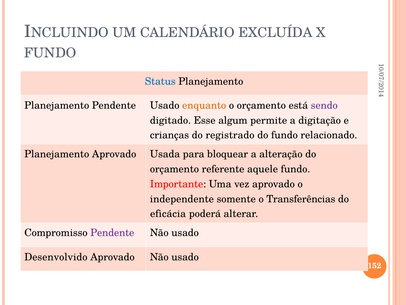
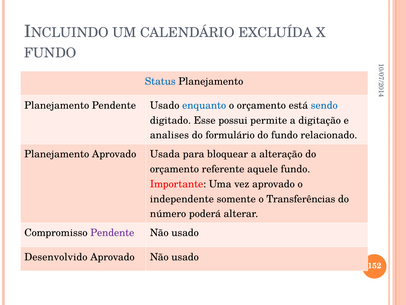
enquanto colour: orange -> blue
sendo colour: purple -> blue
algum: algum -> possui
crianças: crianças -> analises
registrado: registrado -> formulário
eficácia: eficácia -> número
